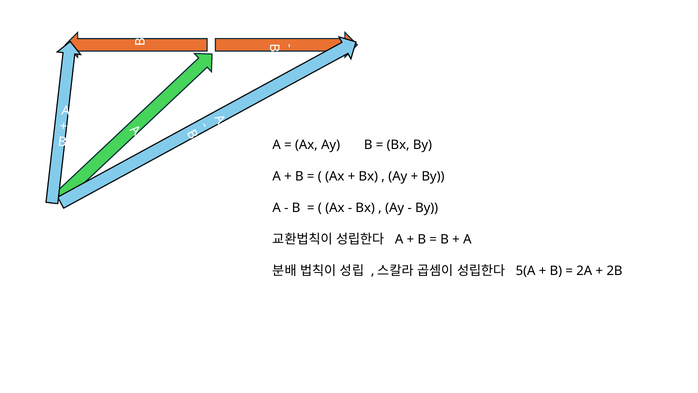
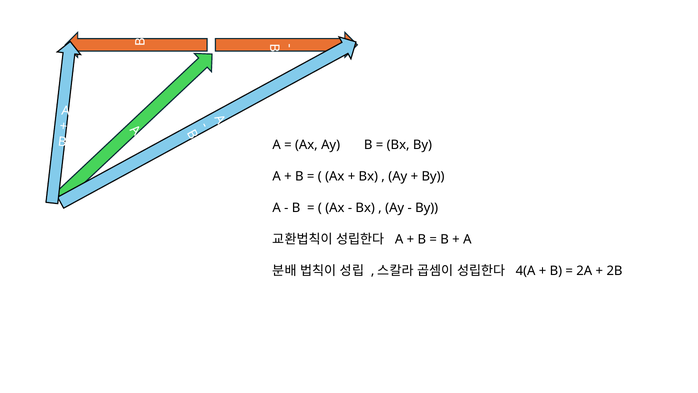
5(A: 5(A -> 4(A
